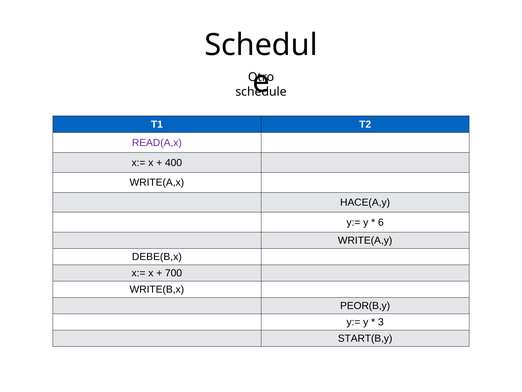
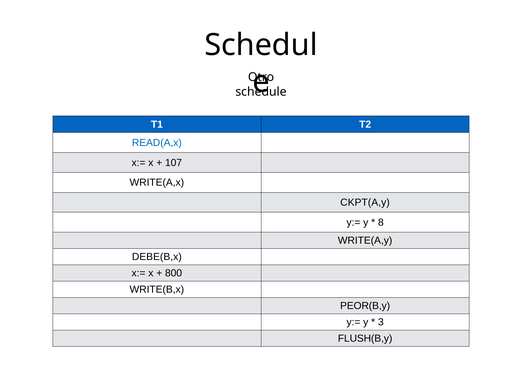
READ(A,x colour: purple -> blue
400: 400 -> 107
HACE(A,y: HACE(A,y -> CKPT(A,y
6: 6 -> 8
700: 700 -> 800
START(B,y: START(B,y -> FLUSH(B,y
